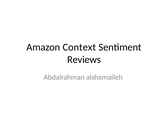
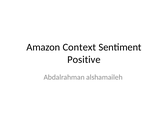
Reviews: Reviews -> Positive
